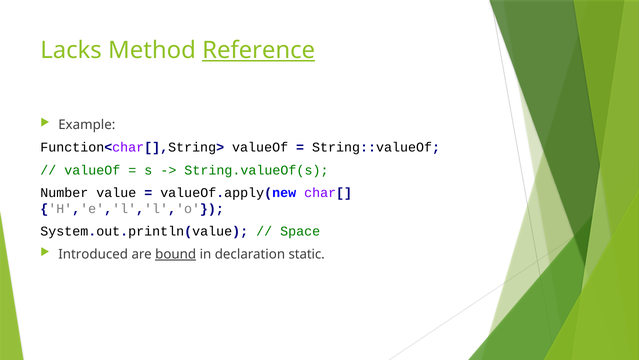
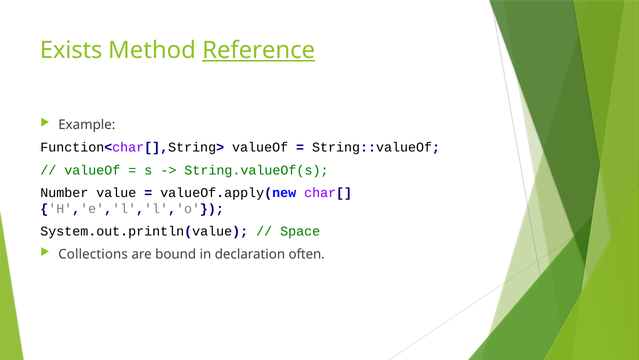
Lacks: Lacks -> Exists
Introduced: Introduced -> Collections
bound underline: present -> none
static: static -> often
